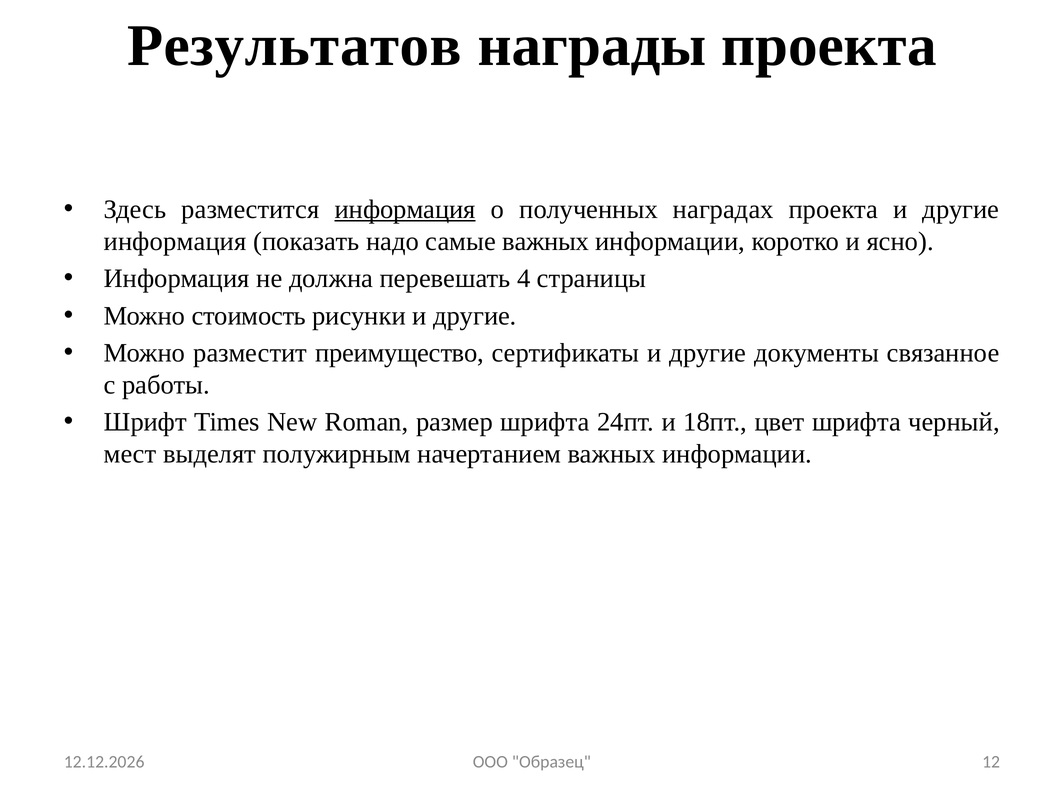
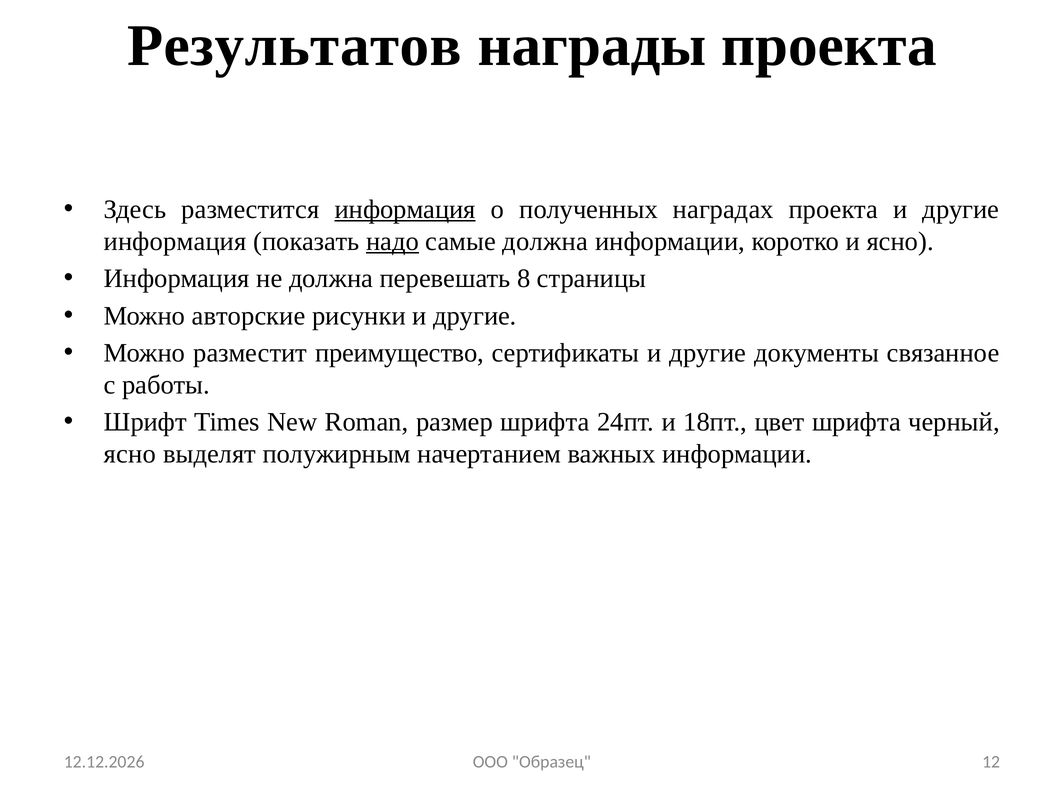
надо underline: none -> present
самые важных: важных -> должна
4: 4 -> 8
стоимость: стоимость -> авторские
мест at (130, 454): мест -> ясно
